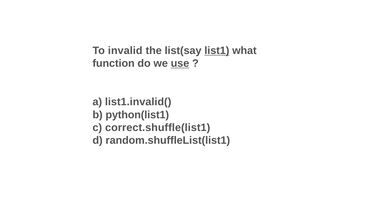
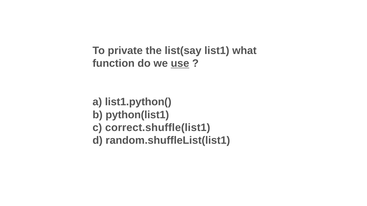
invalid: invalid -> private
list1 underline: present -> none
list1.invalid(: list1.invalid( -> list1.python(
